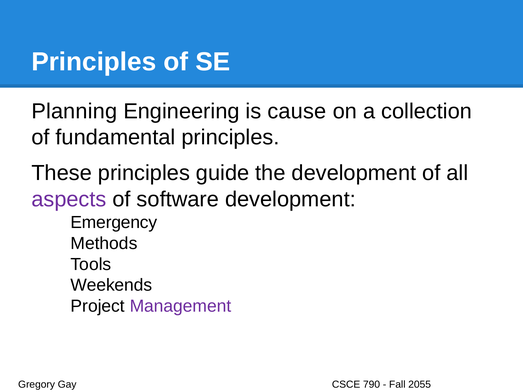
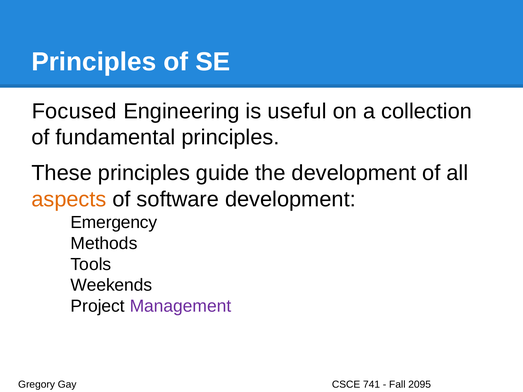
Planning: Planning -> Focused
cause: cause -> useful
aspects colour: purple -> orange
790: 790 -> 741
2055: 2055 -> 2095
